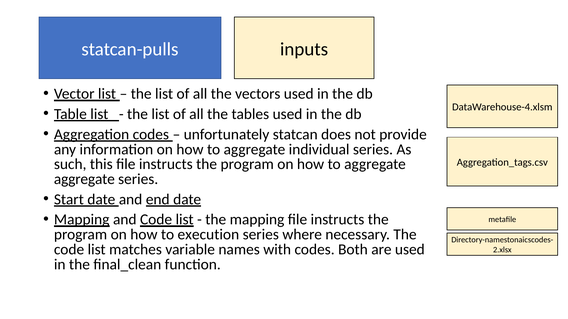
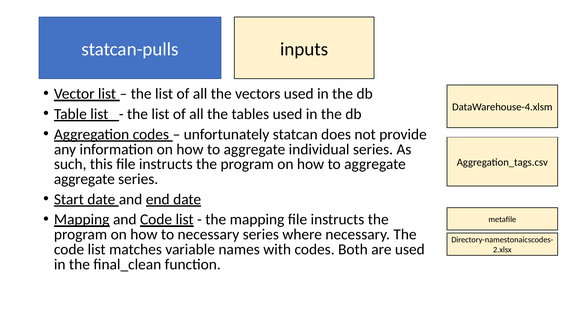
to execution: execution -> necessary
